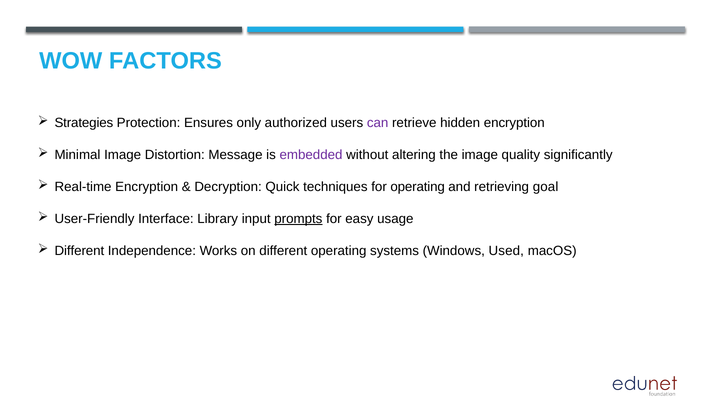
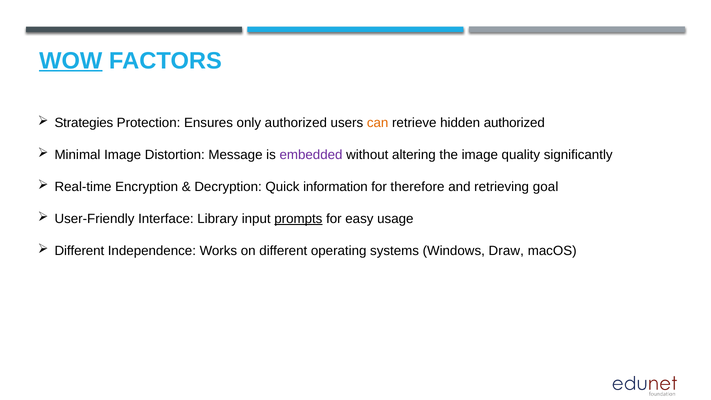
WOW underline: none -> present
can colour: purple -> orange
hidden encryption: encryption -> authorized
techniques: techniques -> information
for operating: operating -> therefore
Used: Used -> Draw
